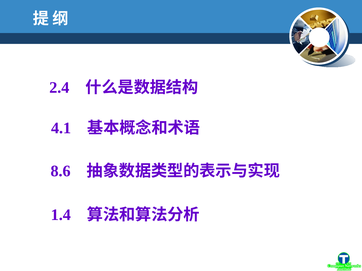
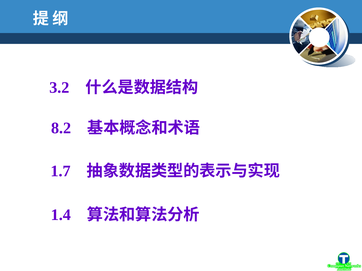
2.4: 2.4 -> 3.2
4.1: 4.1 -> 8.2
8.6: 8.6 -> 1.7
